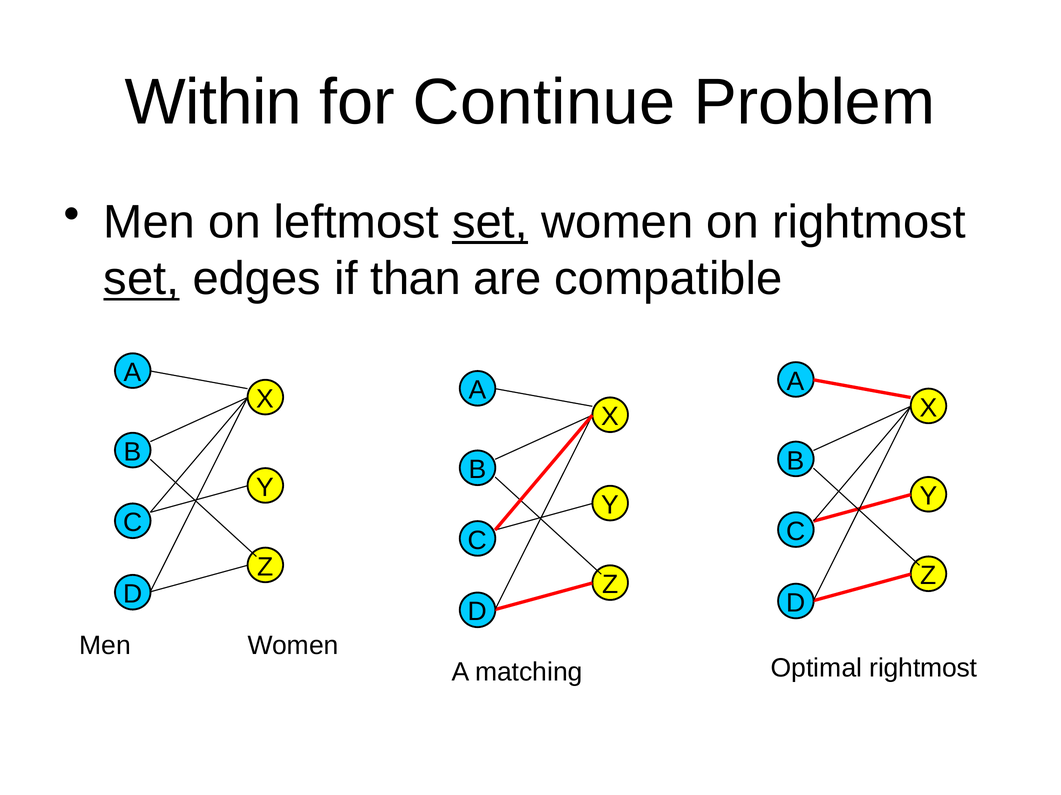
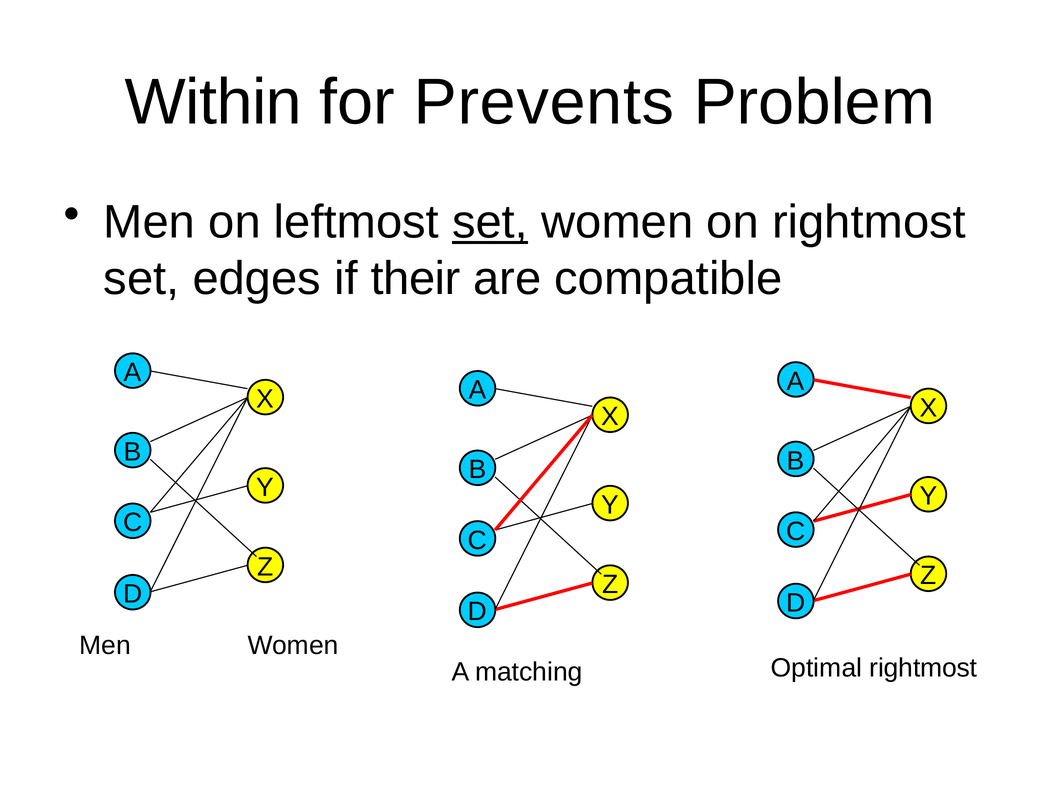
Continue: Continue -> Prevents
set at (141, 279) underline: present -> none
than: than -> their
